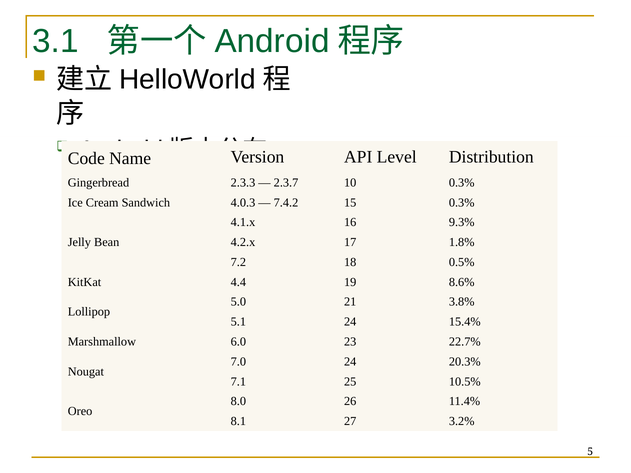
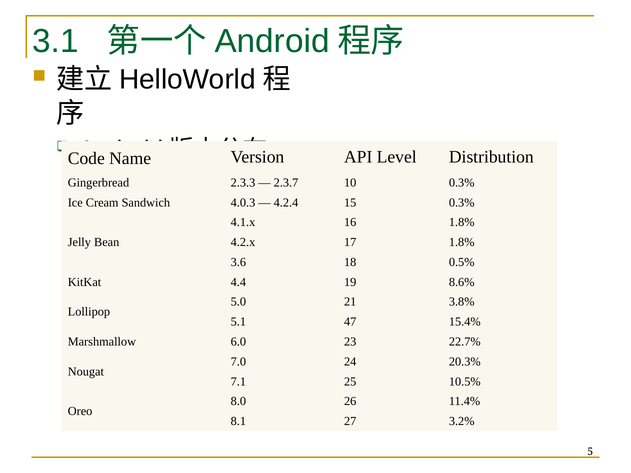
7.4.2: 7.4.2 -> 4.2.4
16 9.3%: 9.3% -> 1.8%
7.2: 7.2 -> 3.6
5.1 24: 24 -> 47
